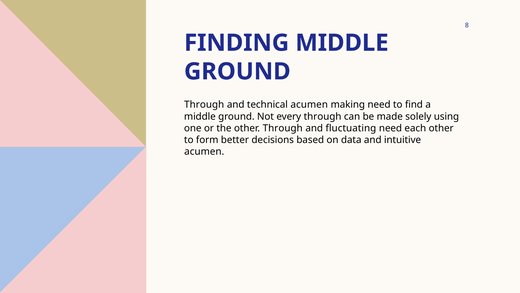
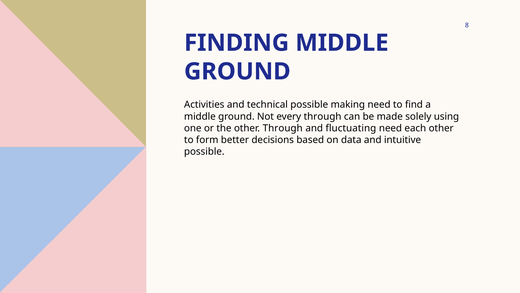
Through at (204, 105): Through -> Activities
technical acumen: acumen -> possible
acumen at (204, 151): acumen -> possible
